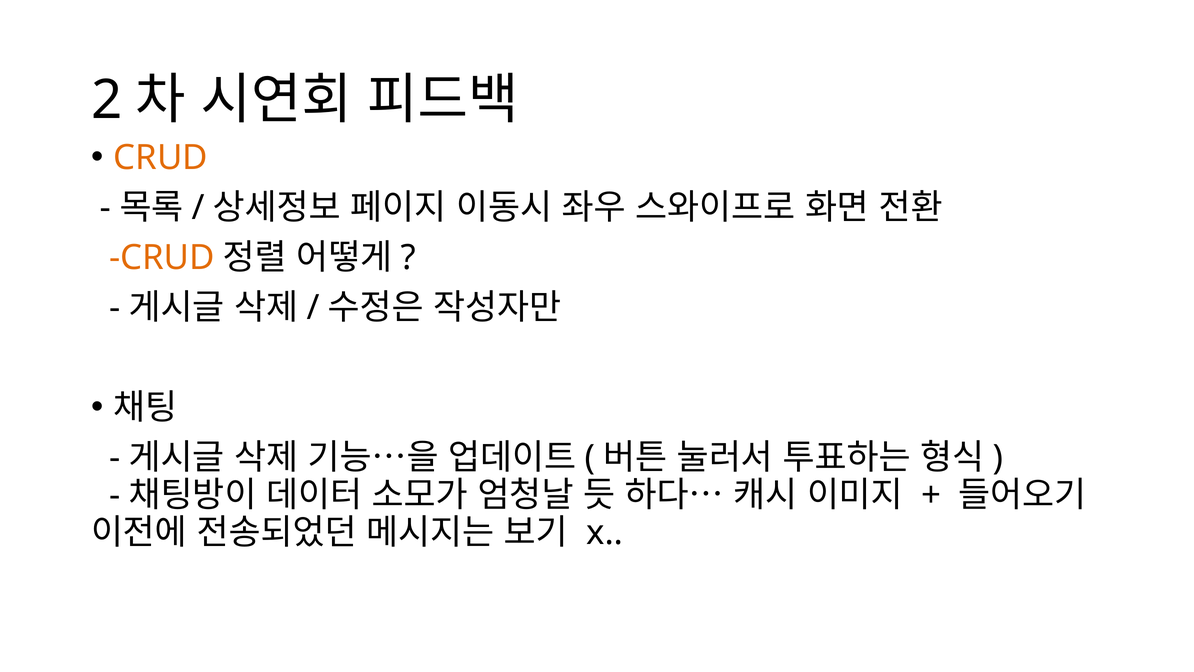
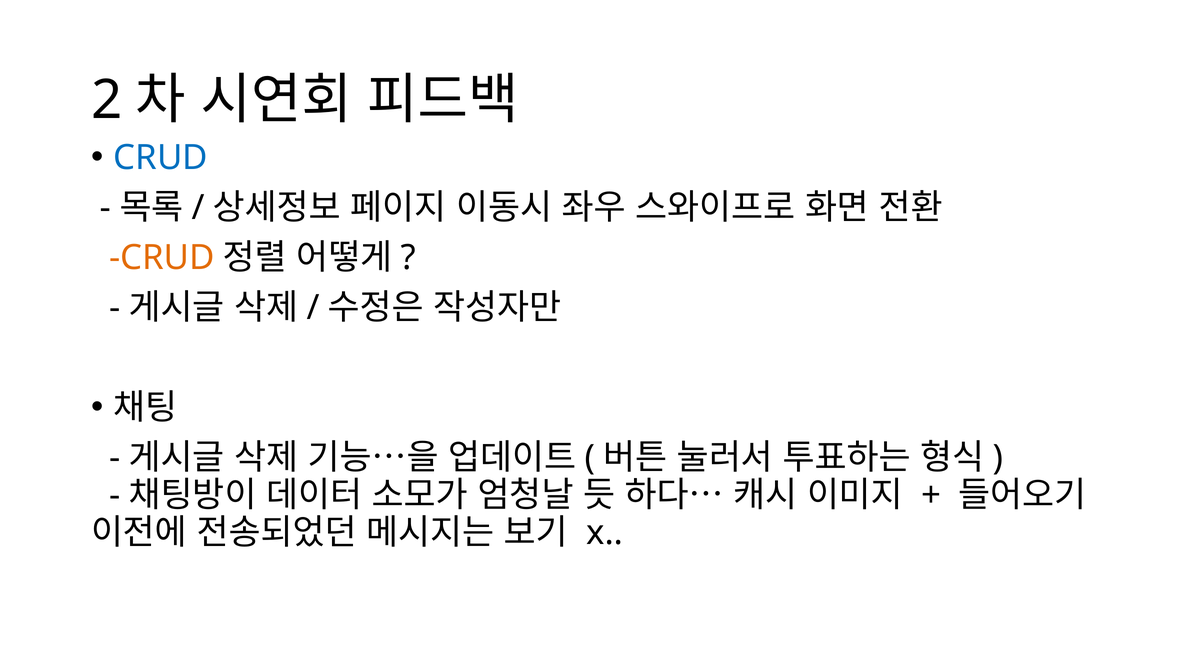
CRUD at (161, 157) colour: orange -> blue
